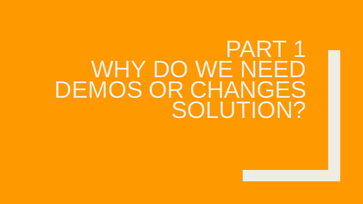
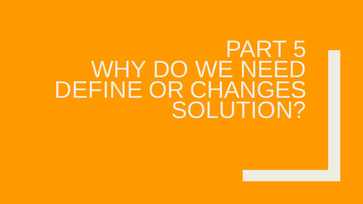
1: 1 -> 5
DEMOS: DEMOS -> DEFINE
